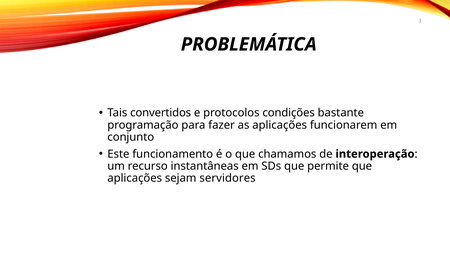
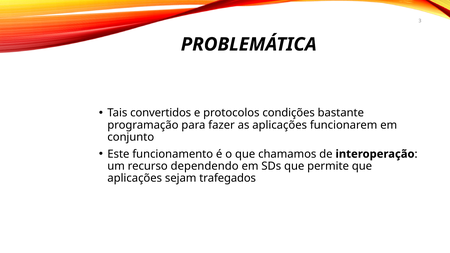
instantâneas: instantâneas -> dependendo
servidores: servidores -> trafegados
